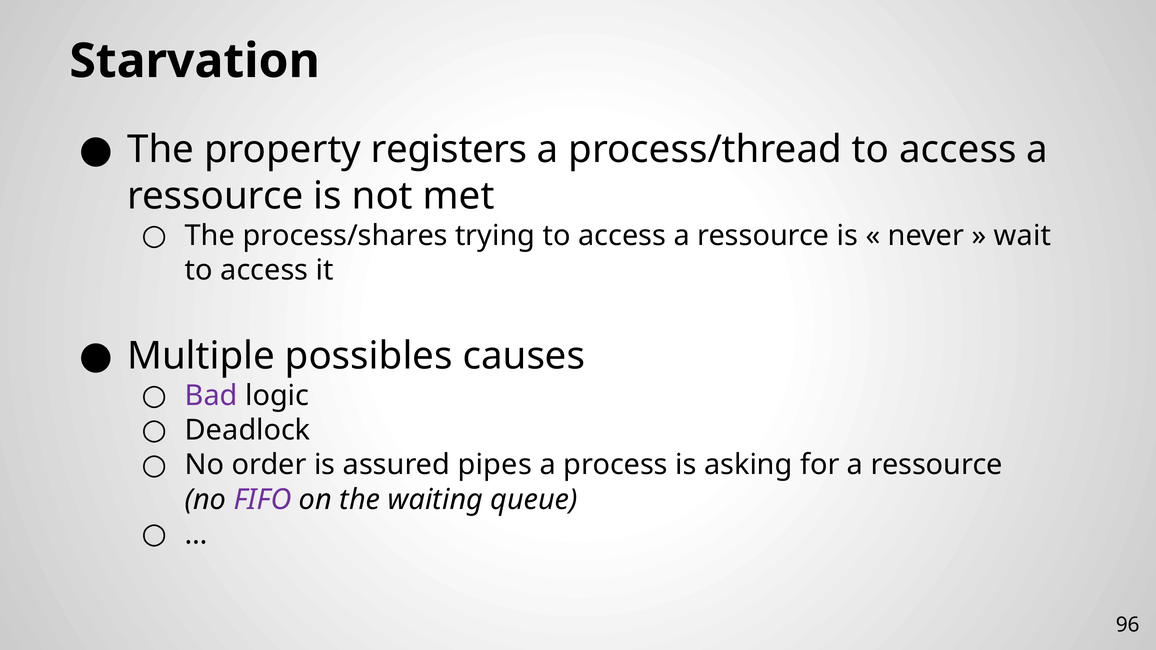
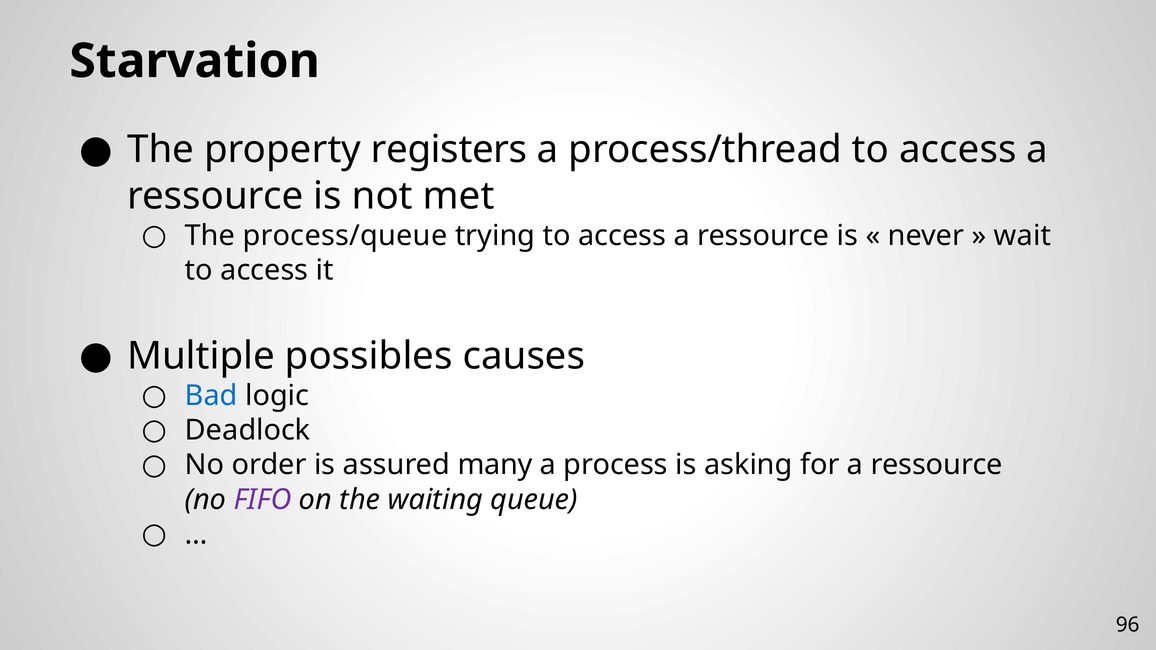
process/shares: process/shares -> process/queue
Bad colour: purple -> blue
pipes: pipes -> many
